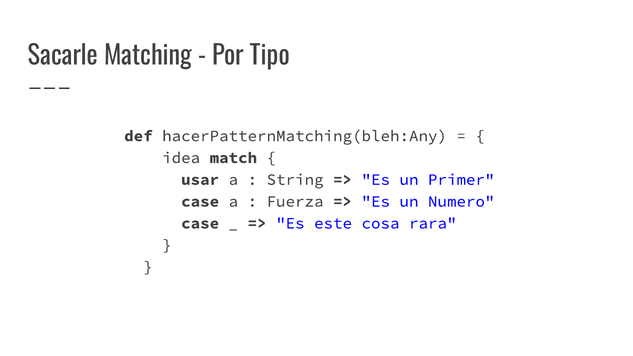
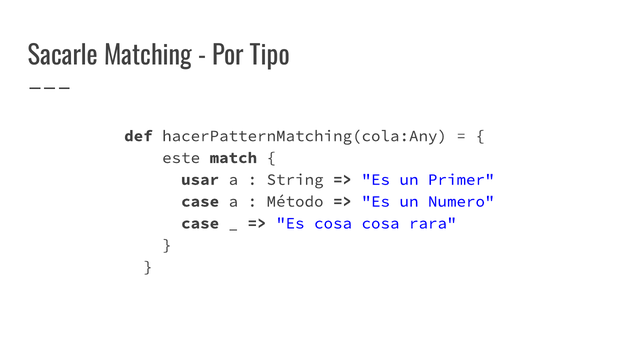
hacerPatternMatching(bleh:Any: hacerPatternMatching(bleh:Any -> hacerPatternMatching(cola:Any
idea: idea -> este
Fuerza: Fuerza -> Método
Es este: este -> cosa
